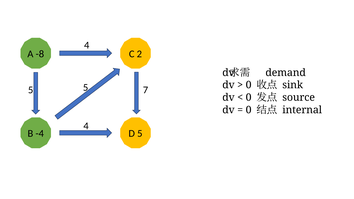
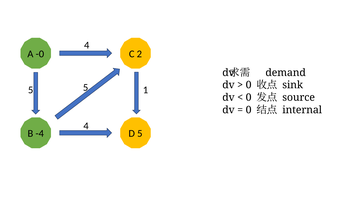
-8: -8 -> -0
7: 7 -> 1
